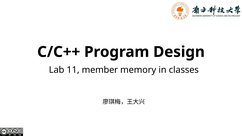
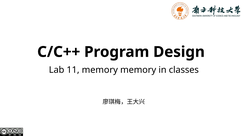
11 member: member -> memory
